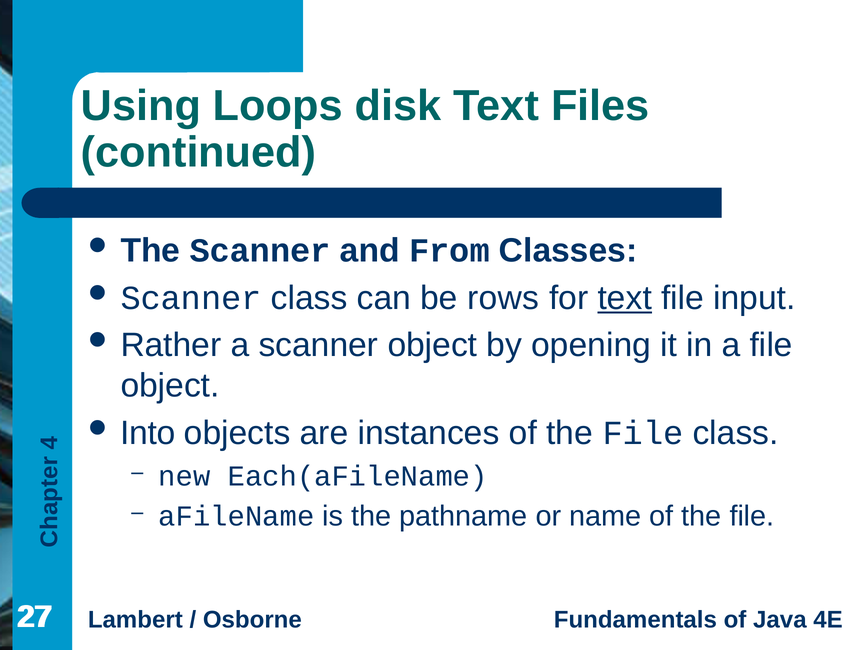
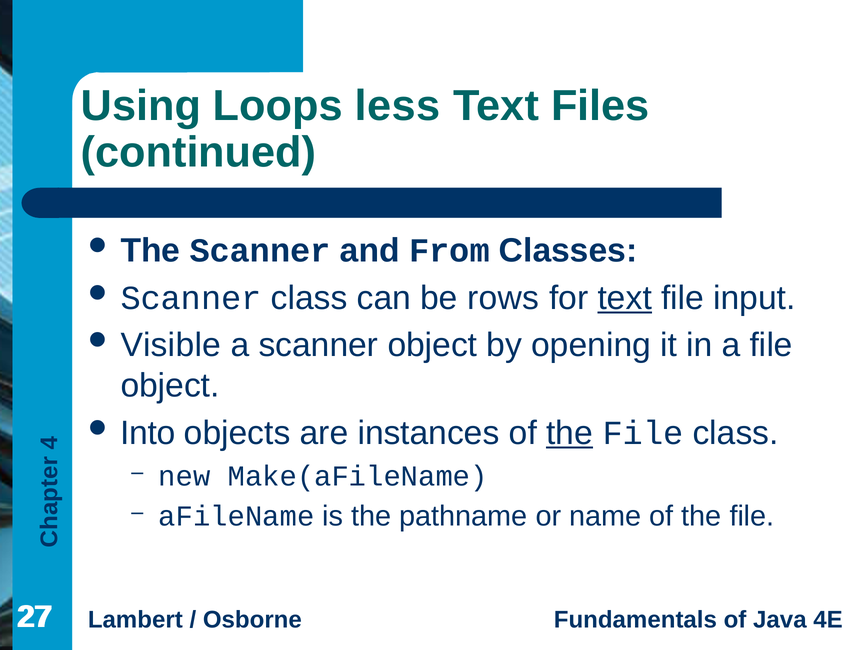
disk: disk -> less
Rather: Rather -> Visible
the at (569, 433) underline: none -> present
Each(aFileName: Each(aFileName -> Make(aFileName
